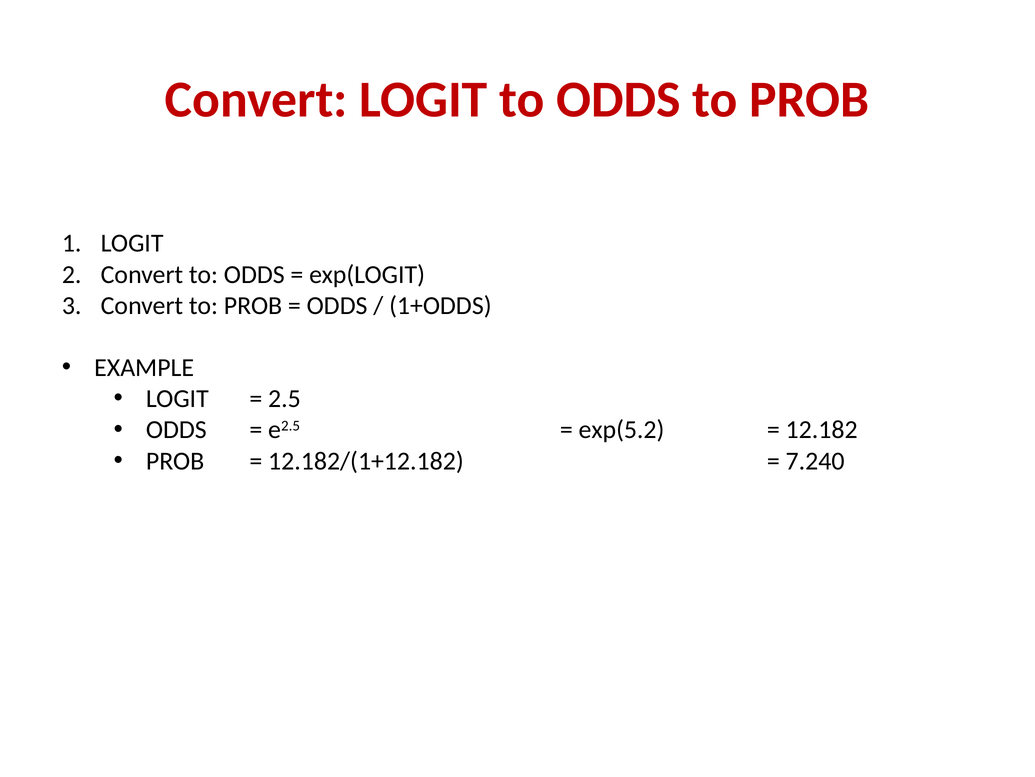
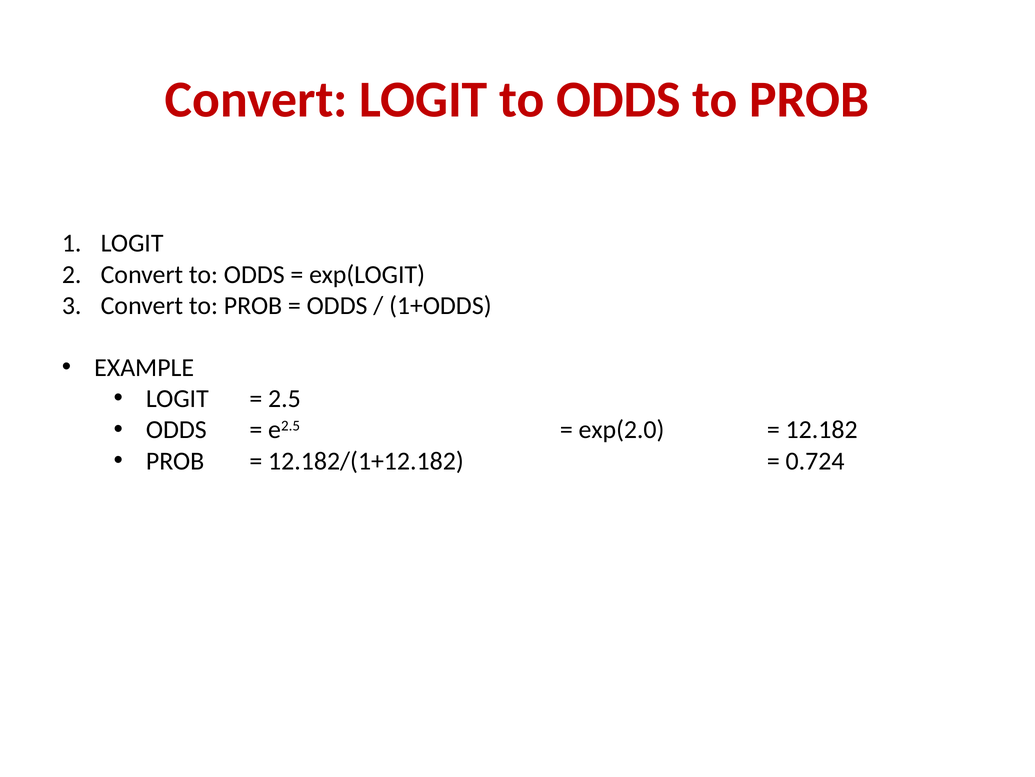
exp(5.2: exp(5.2 -> exp(2.0
7.240: 7.240 -> 0.724
